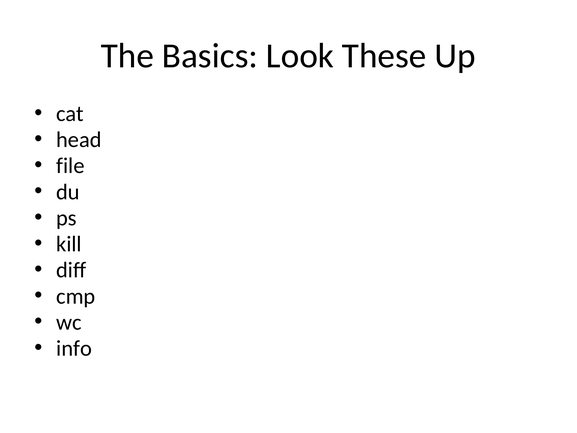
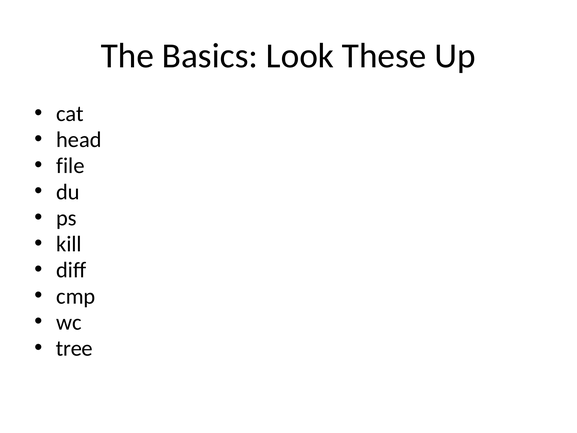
info: info -> tree
